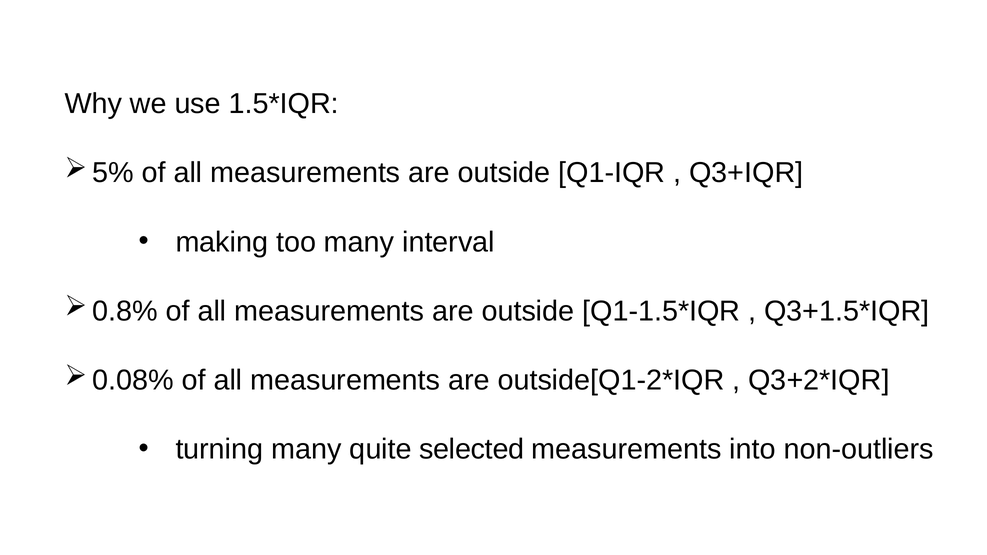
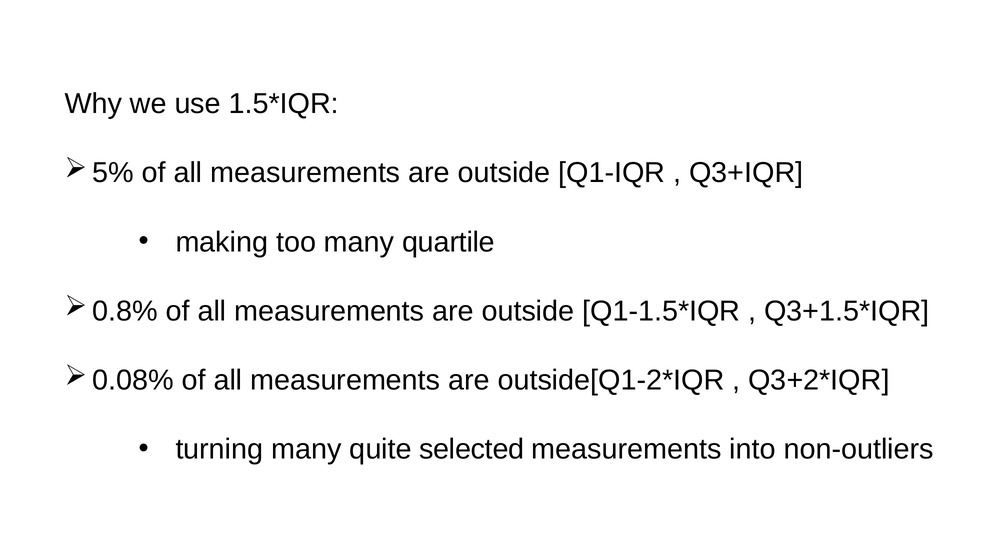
interval: interval -> quartile
